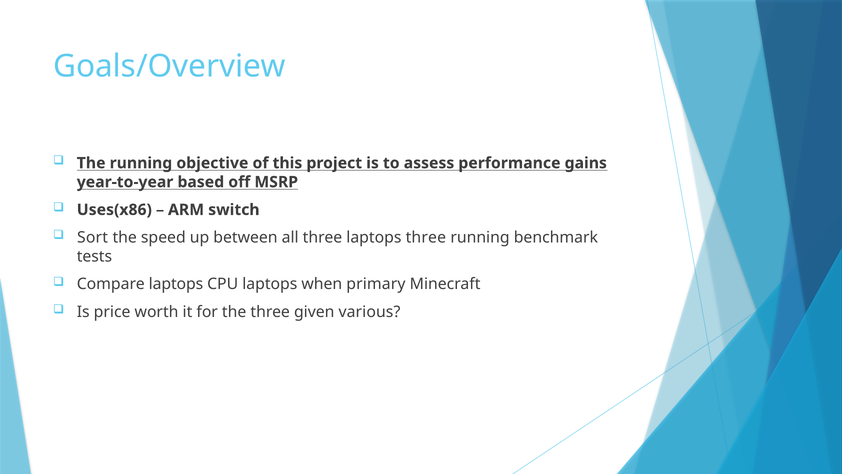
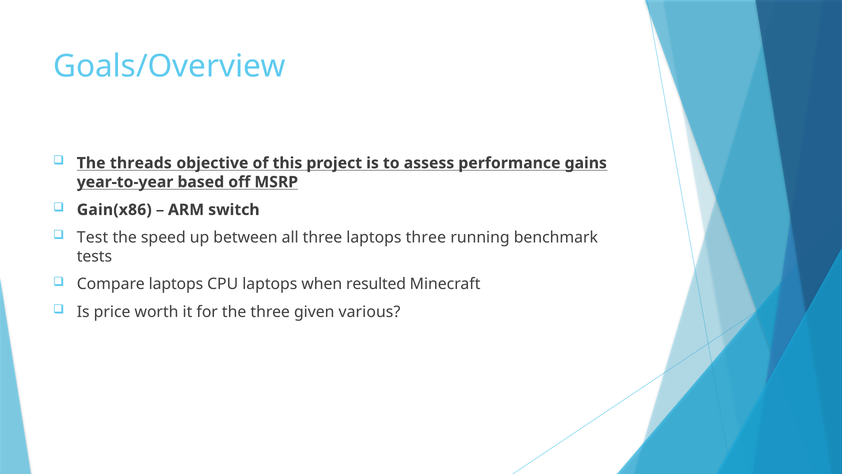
The running: running -> threads
Uses(x86: Uses(x86 -> Gain(x86
Sort: Sort -> Test
primary: primary -> resulted
